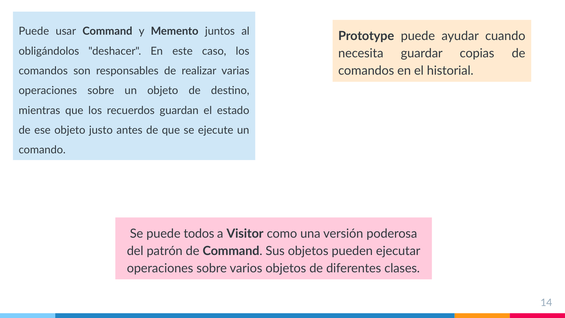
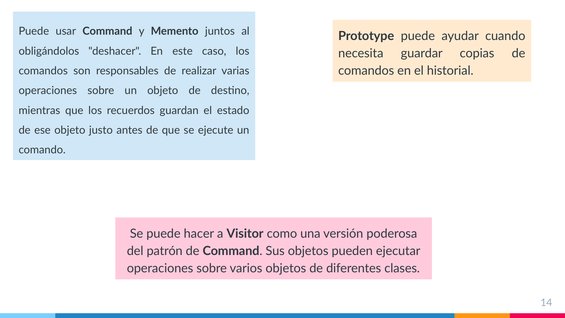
todos: todos -> hacer
